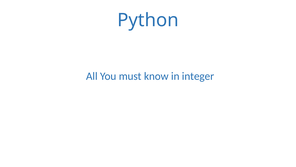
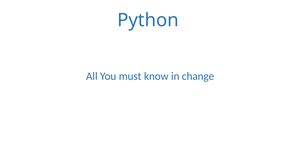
integer: integer -> change
